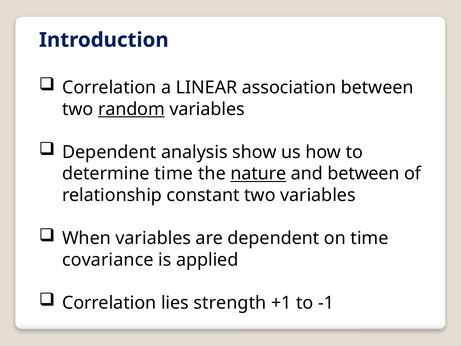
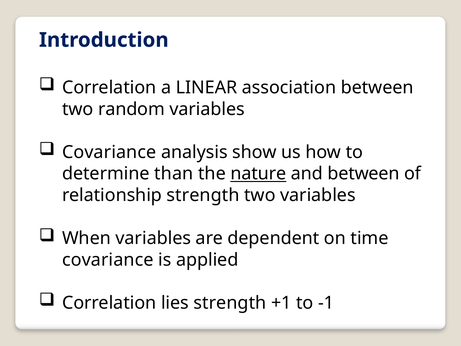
random underline: present -> none
Dependent at (109, 152): Dependent -> Covariance
determine time: time -> than
relationship constant: constant -> strength
